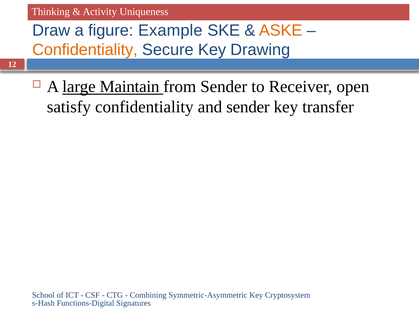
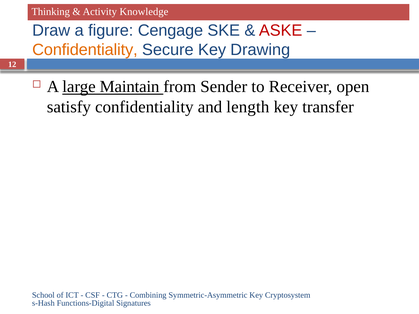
Uniqueness: Uniqueness -> Knowledge
Example: Example -> Cengage
ASKE colour: orange -> red
and sender: sender -> length
